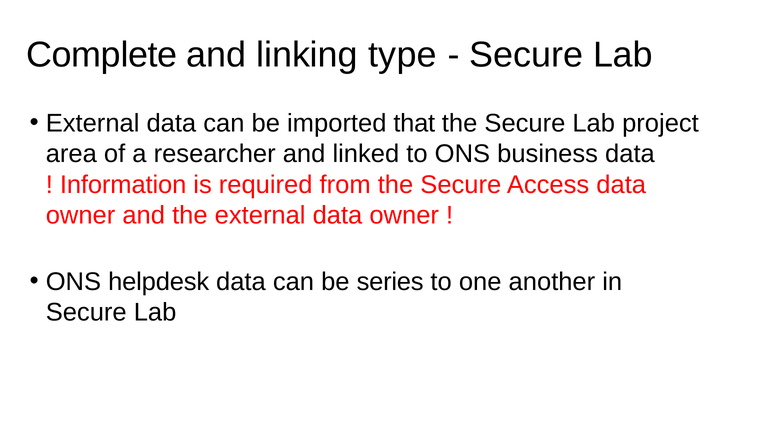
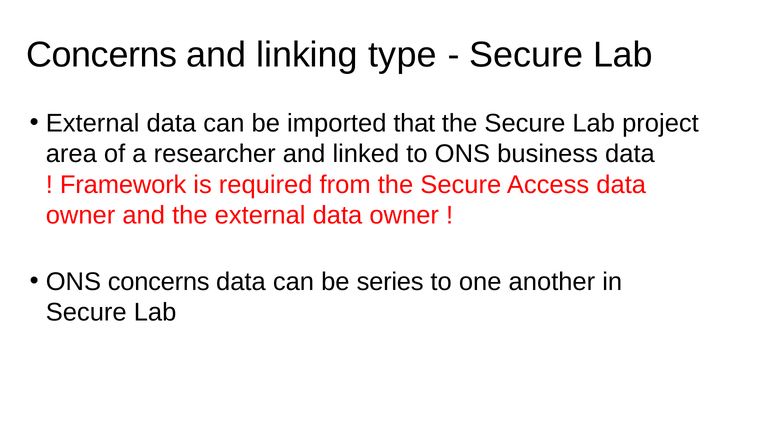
Complete at (102, 55): Complete -> Concerns
Information: Information -> Framework
ONS helpdesk: helpdesk -> concerns
